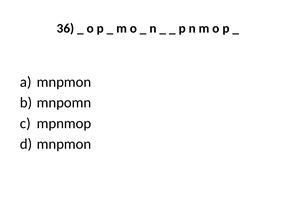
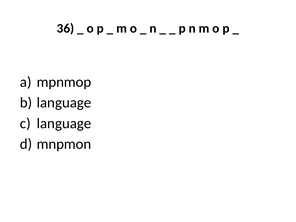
mnpmon at (64, 82): mnpmon -> mpnmop
mnpomn at (64, 103): mnpomn -> language
mpnmop at (64, 123): mpnmop -> language
